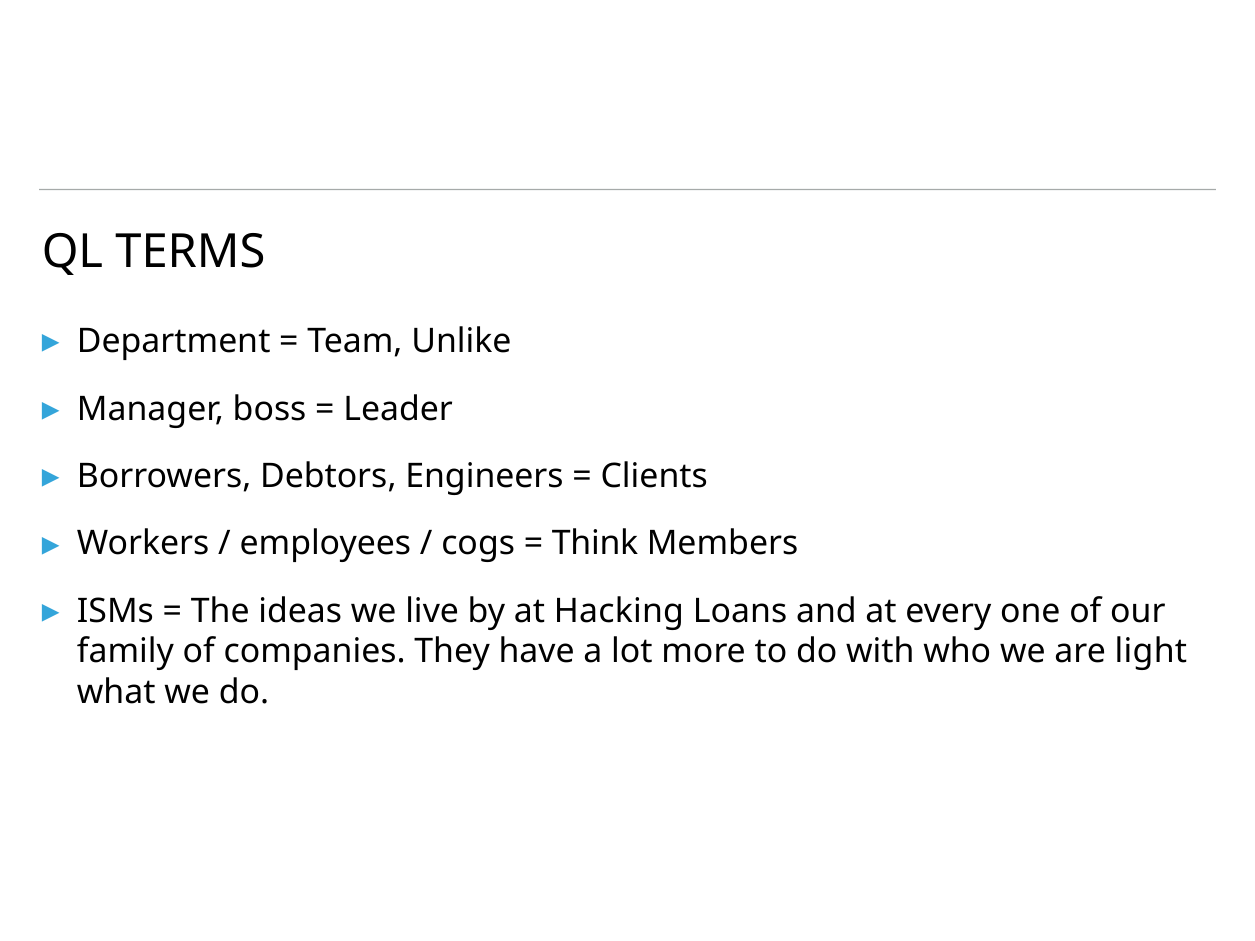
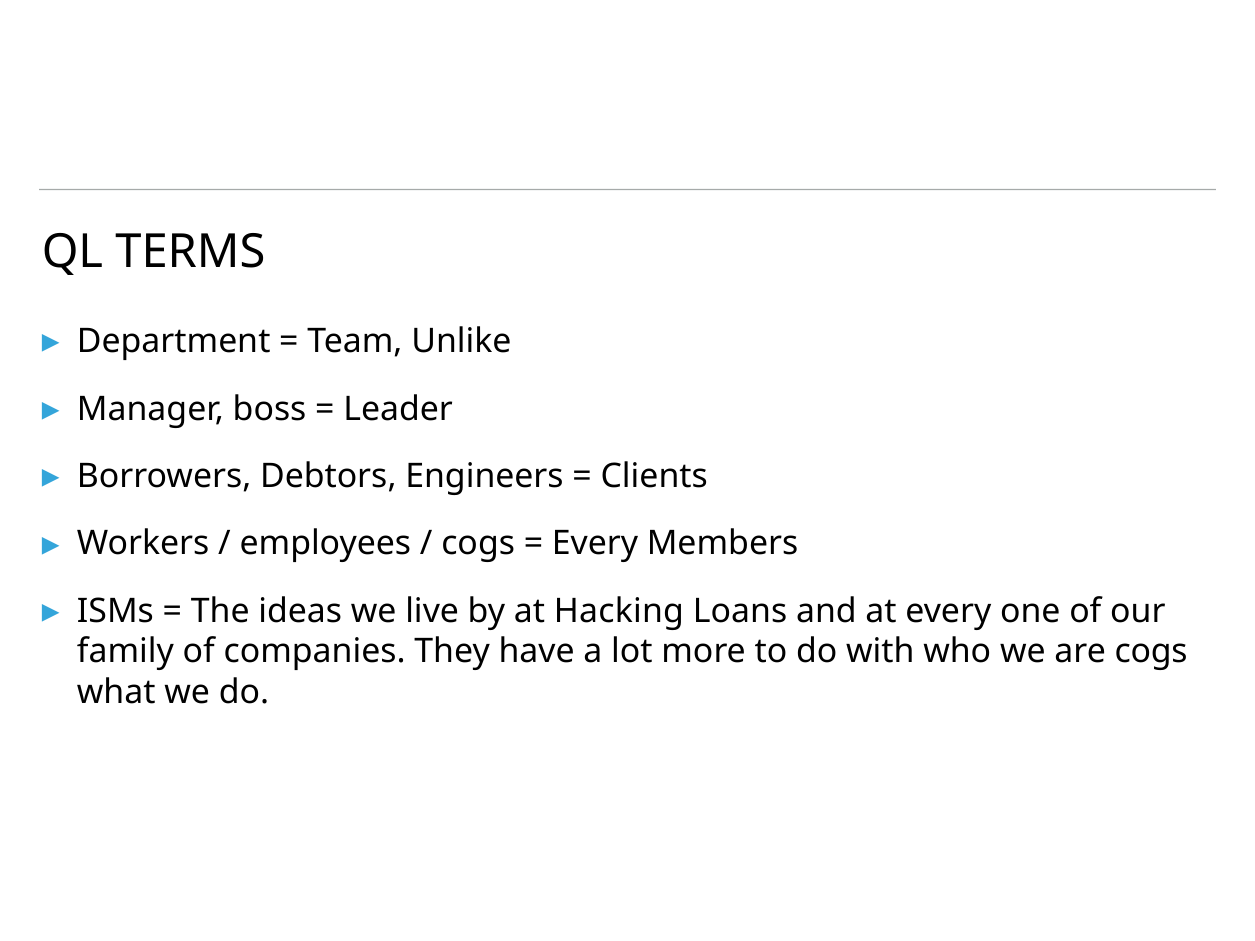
Think at (595, 544): Think -> Every
are light: light -> cogs
